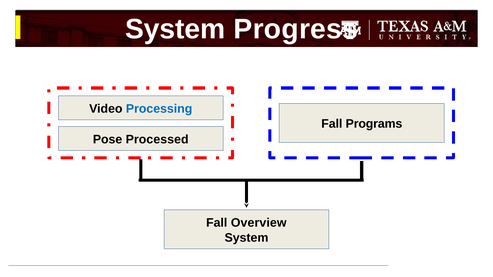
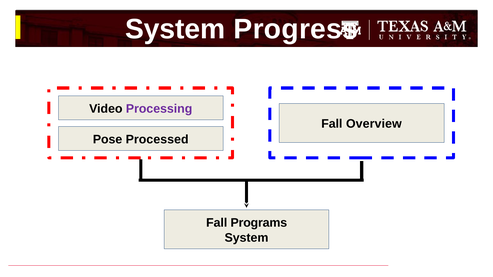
Processing colour: blue -> purple
Programs: Programs -> Overview
Overview: Overview -> Programs
